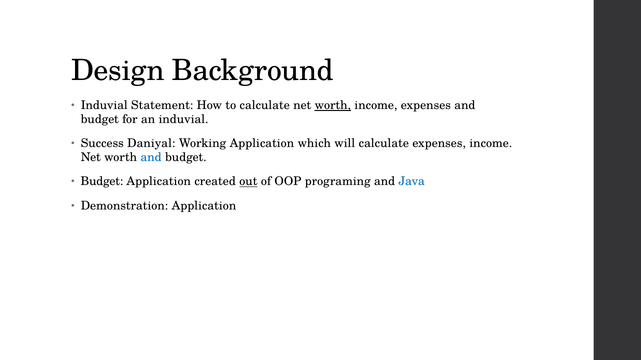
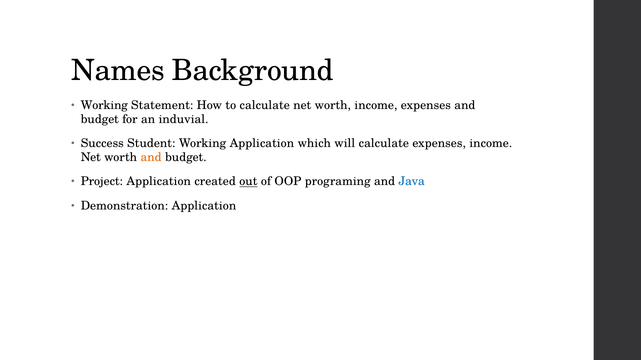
Design: Design -> Names
Induvial at (104, 106): Induvial -> Working
worth at (333, 106) underline: present -> none
Daniyal: Daniyal -> Student
and at (151, 157) colour: blue -> orange
Budget at (102, 182): Budget -> Project
